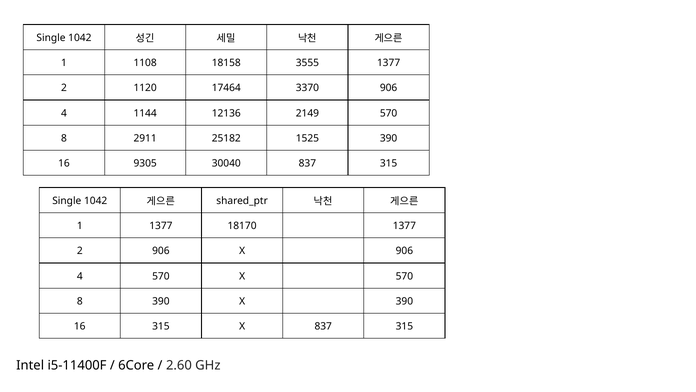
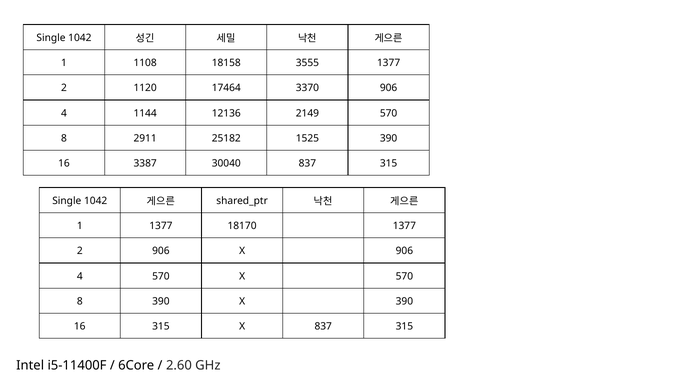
9305: 9305 -> 3387
